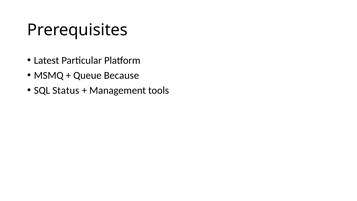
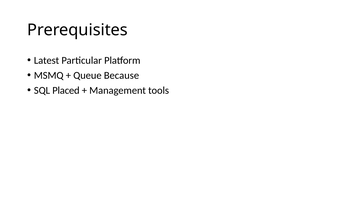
Status: Status -> Placed
